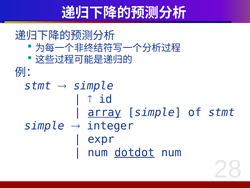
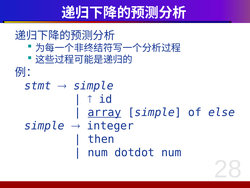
of stmt: stmt -> else
expr: expr -> then
dotdot underline: present -> none
